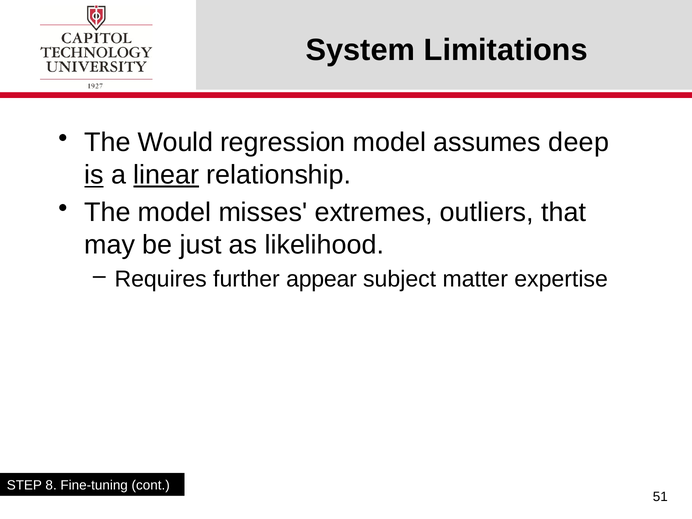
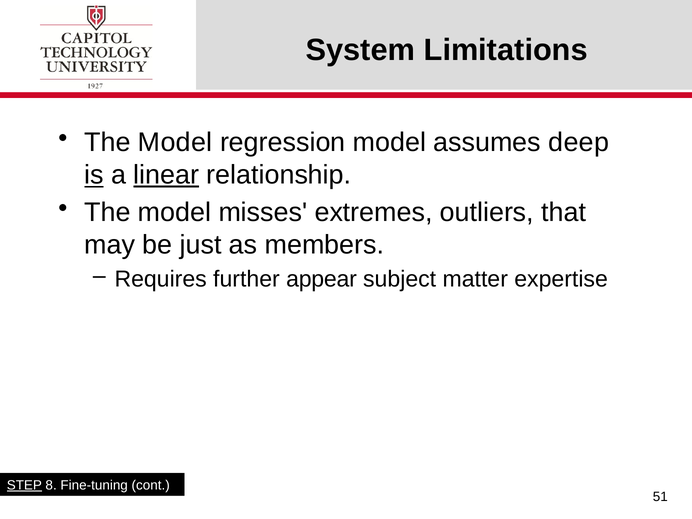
Would at (175, 143): Would -> Model
likelihood: likelihood -> members
STEP underline: none -> present
